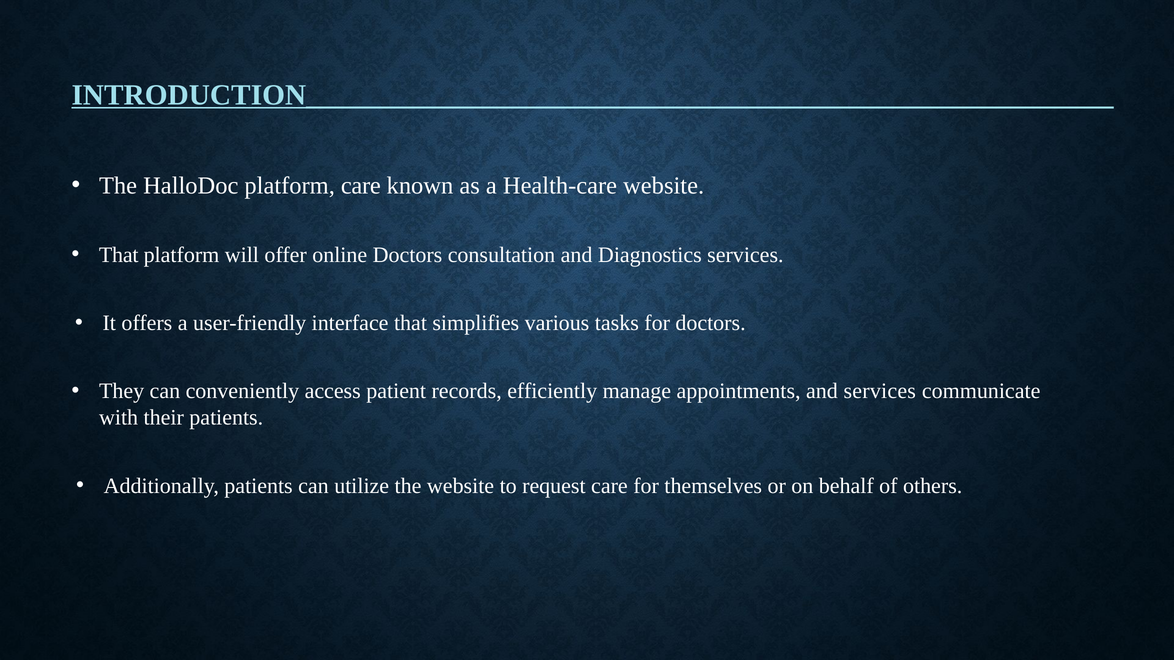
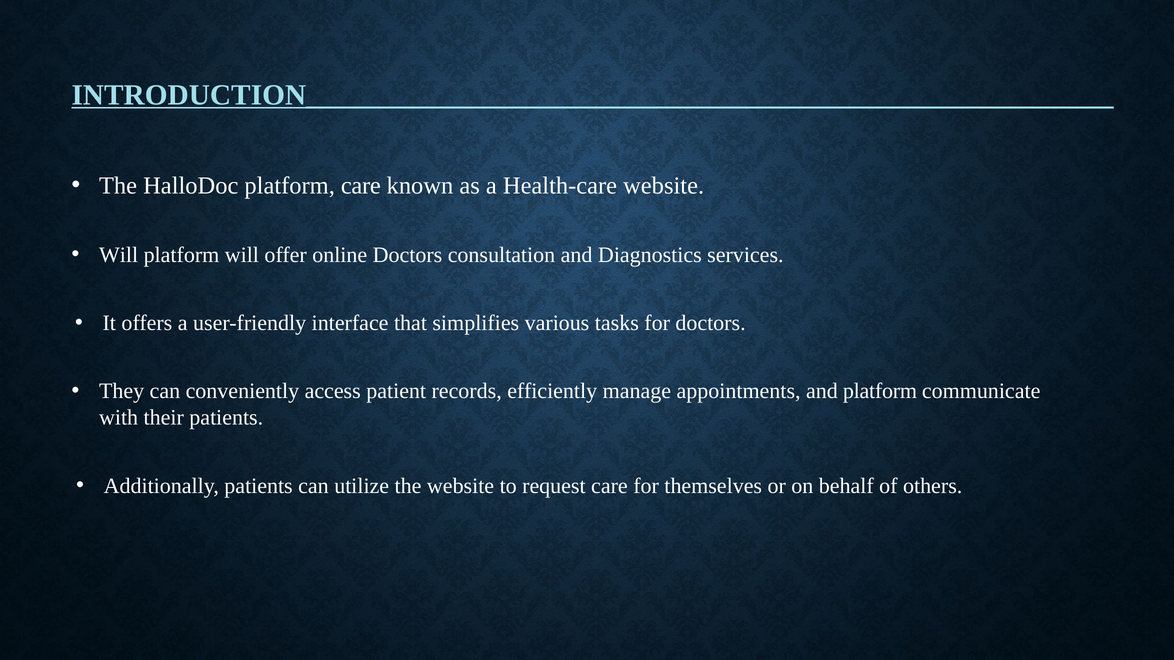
That at (119, 255): That -> Will
and services: services -> platform
